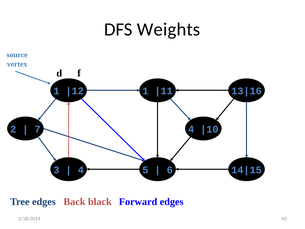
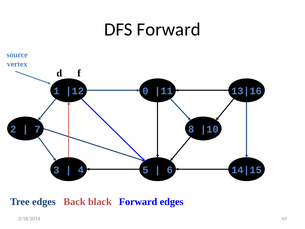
DFS Weights: Weights -> Forward
1 at (145, 91): 1 -> 0
7 4: 4 -> 8
